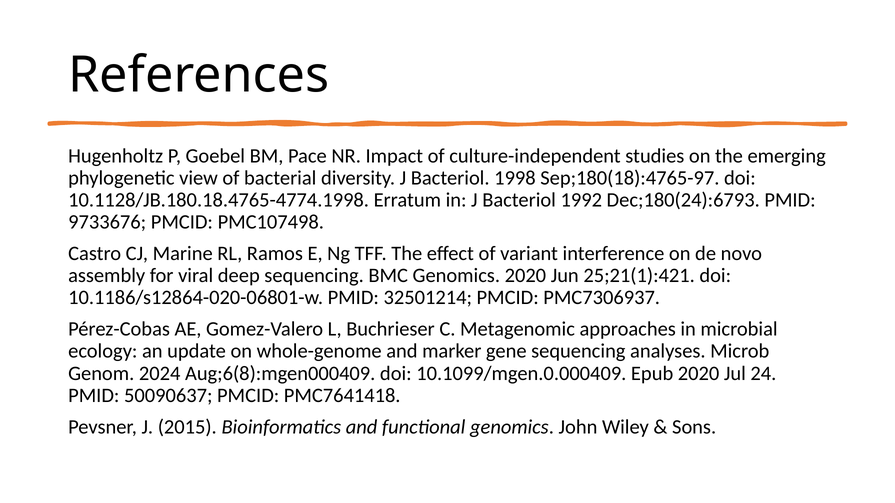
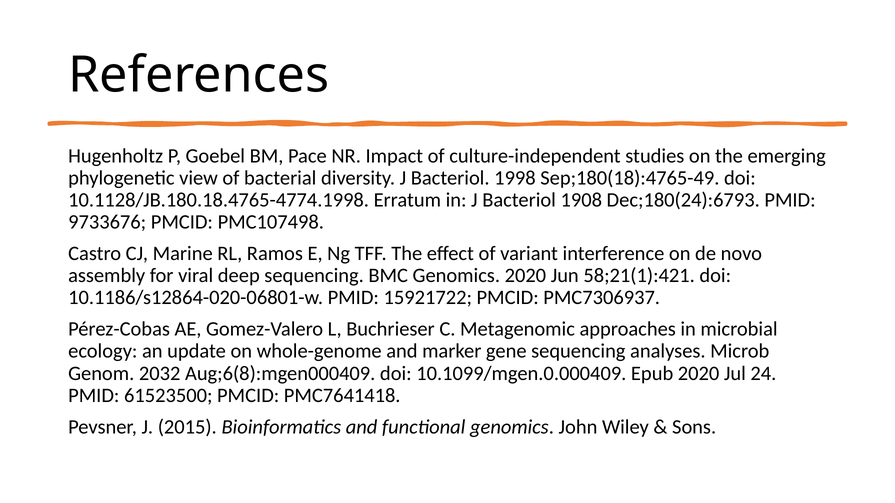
Sep;180(18):4765-97: Sep;180(18):4765-97 -> Sep;180(18):4765-49
1992: 1992 -> 1908
25;21(1):421: 25;21(1):421 -> 58;21(1):421
32501214: 32501214 -> 15921722
2024: 2024 -> 2032
50090637: 50090637 -> 61523500
